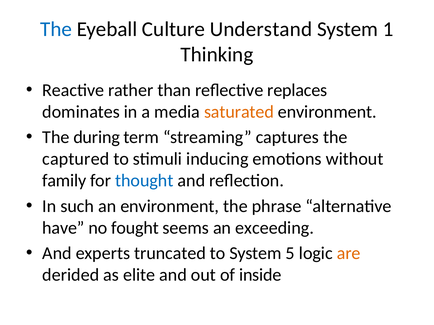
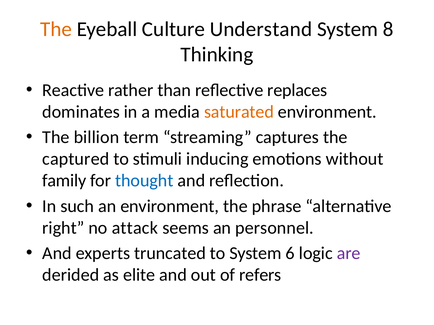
The at (56, 29) colour: blue -> orange
1: 1 -> 8
during: during -> billion
have: have -> right
fought: fought -> attack
exceeding: exceeding -> personnel
5: 5 -> 6
are colour: orange -> purple
inside: inside -> refers
